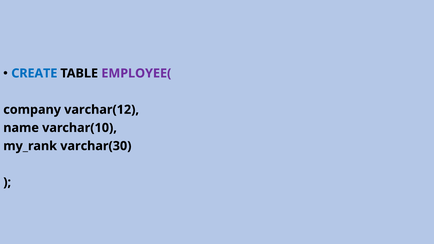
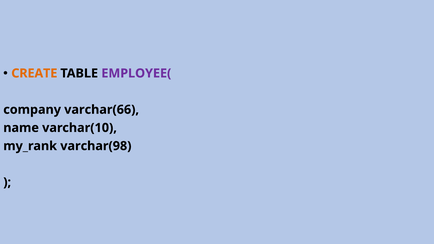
CREATE colour: blue -> orange
varchar(12: varchar(12 -> varchar(66
varchar(30: varchar(30 -> varchar(98
